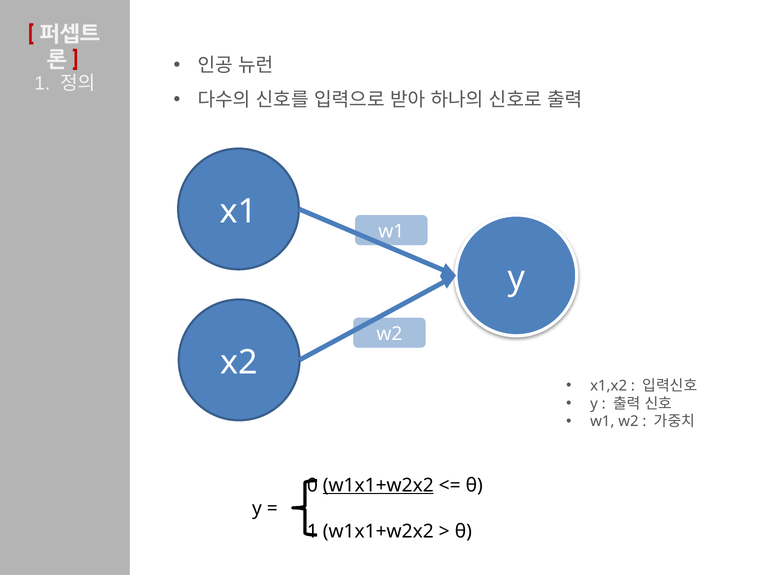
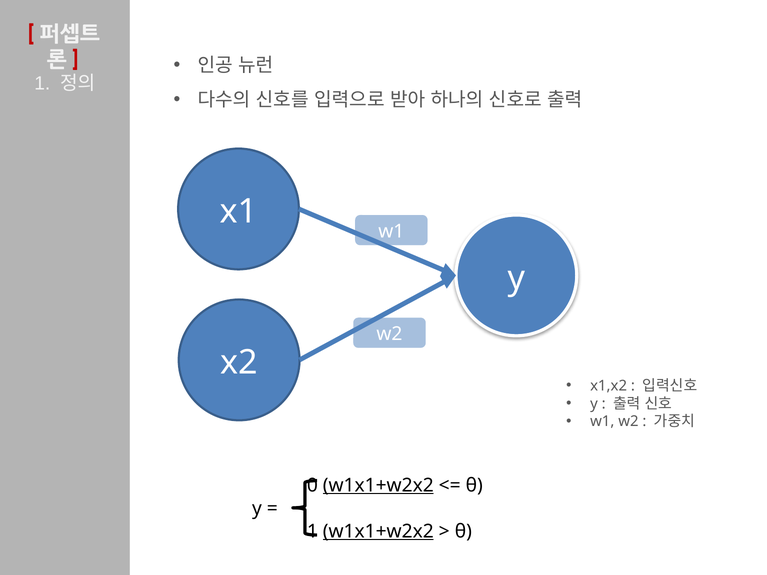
w1x1+w2x2 at (378, 531) underline: none -> present
